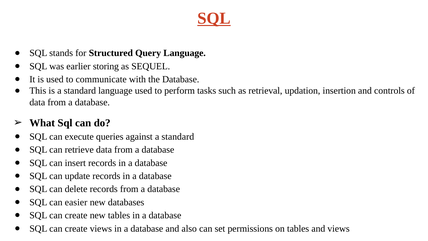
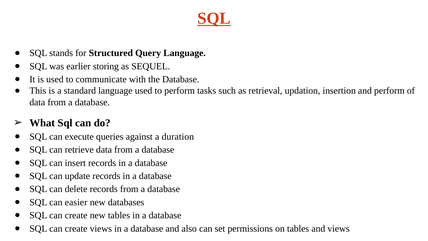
and controls: controls -> perform
against a standard: standard -> duration
